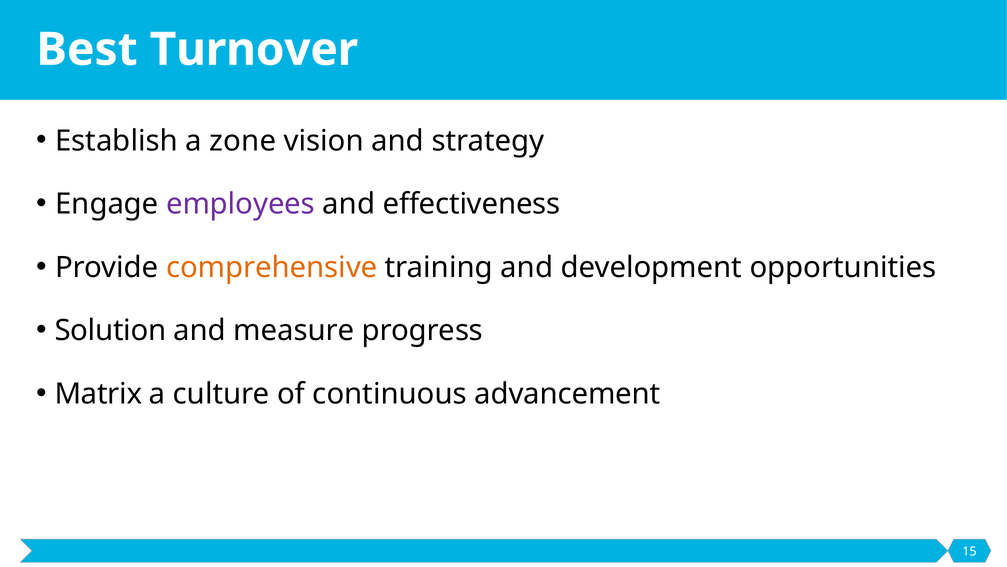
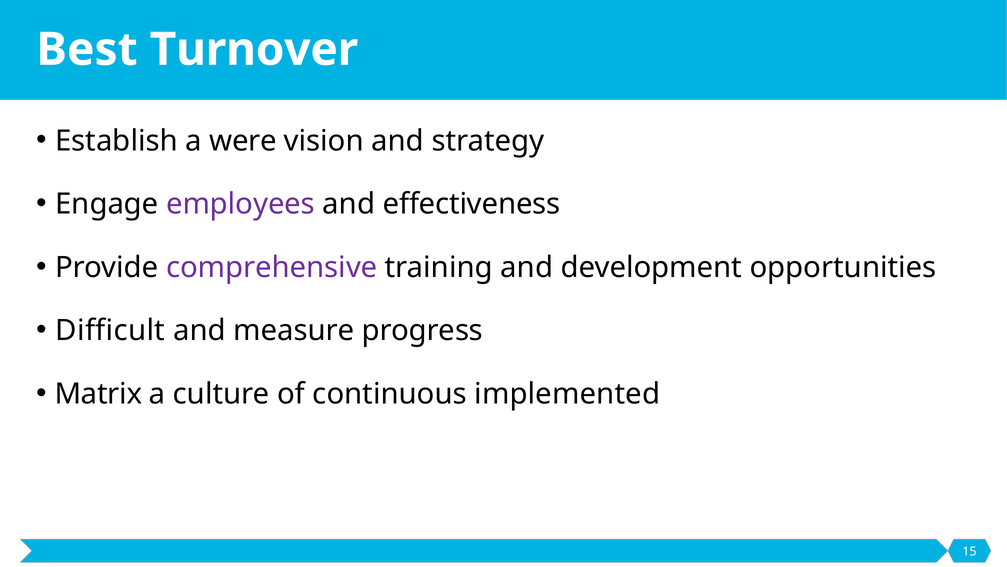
zone: zone -> were
comprehensive colour: orange -> purple
Solution: Solution -> Difficult
advancement: advancement -> implemented
